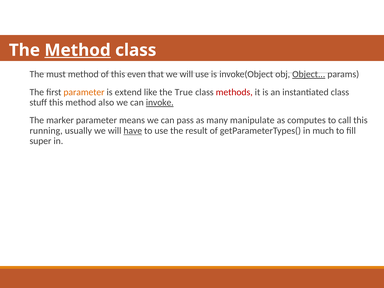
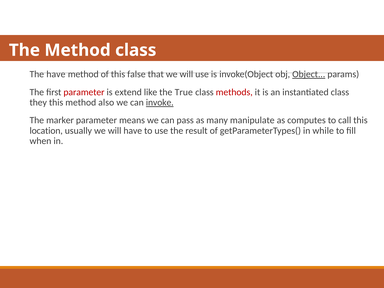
Method at (78, 50) underline: present -> none
The must: must -> have
even: even -> false
parameter at (84, 92) colour: orange -> red
stuff: stuff -> they
running: running -> location
have at (133, 131) underline: present -> none
much: much -> while
super: super -> when
